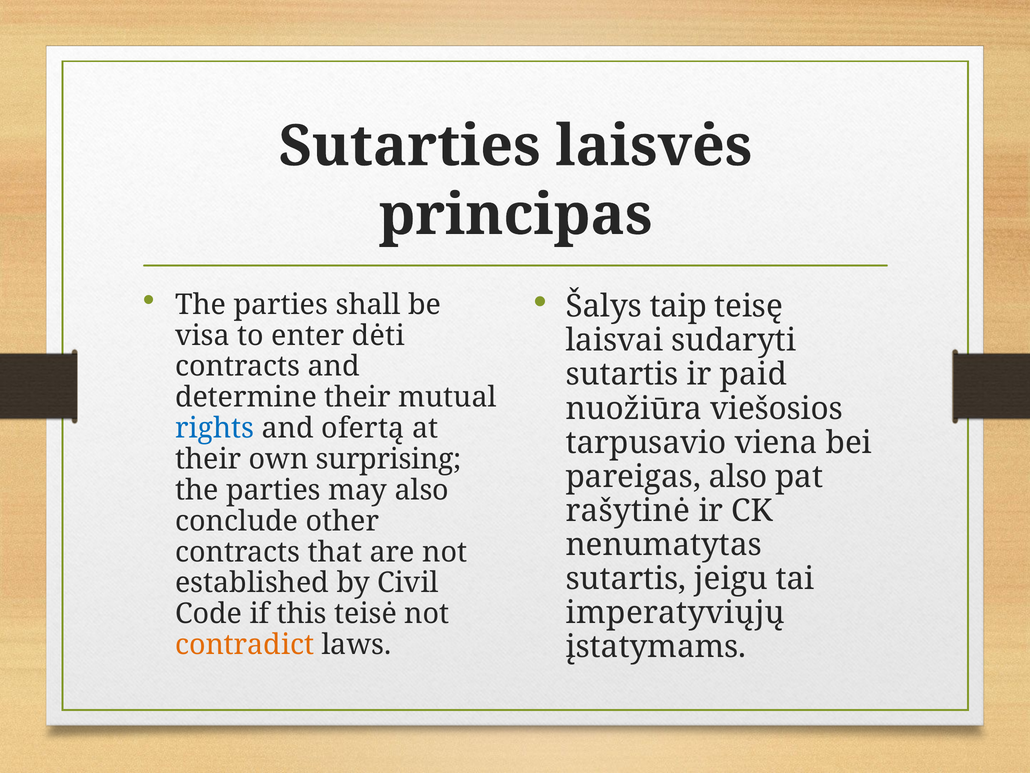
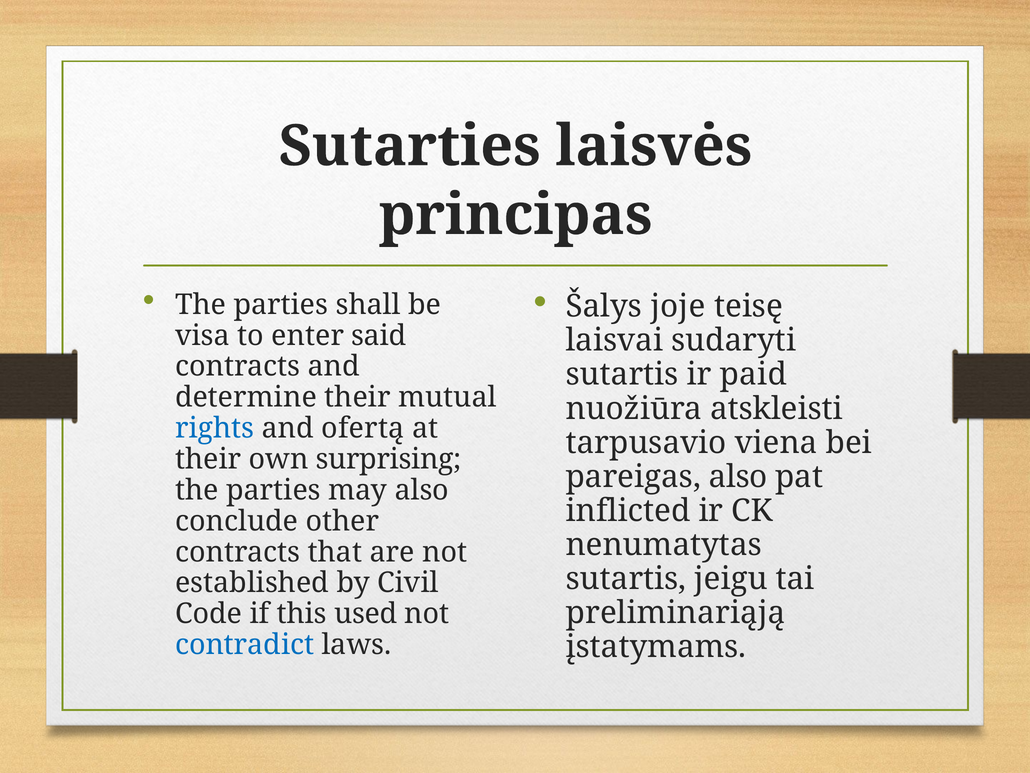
taip: taip -> joje
dėti: dėti -> said
viešosios: viešosios -> atskleisti
rašytinė: rašytinė -> inflicted
imperatyviųjų: imperatyviųjų -> preliminariąją
teisė: teisė -> used
contradict colour: orange -> blue
